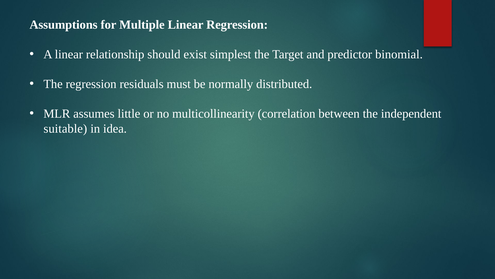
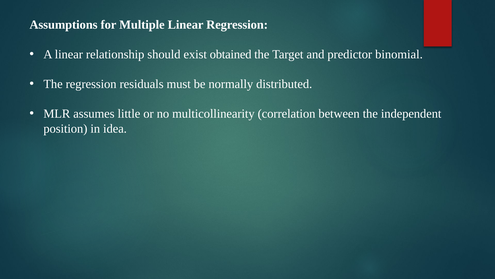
simplest: simplest -> obtained
suitable: suitable -> position
